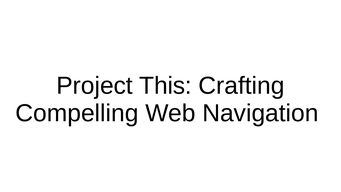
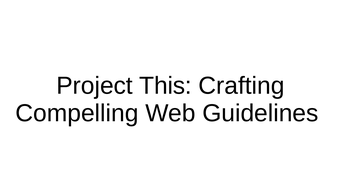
Navigation: Navigation -> Guidelines
